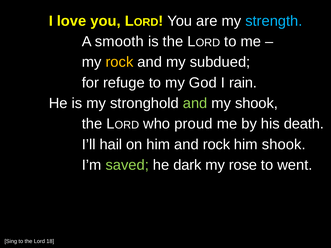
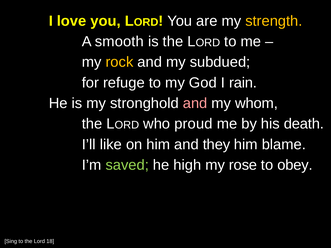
strength colour: light blue -> yellow
and at (195, 103) colour: light green -> pink
my shook: shook -> whom
hail: hail -> like
and rock: rock -> they
him shook: shook -> blame
dark: dark -> high
went: went -> obey
